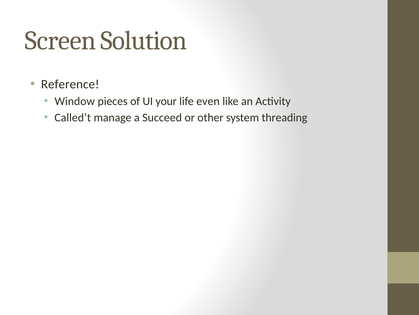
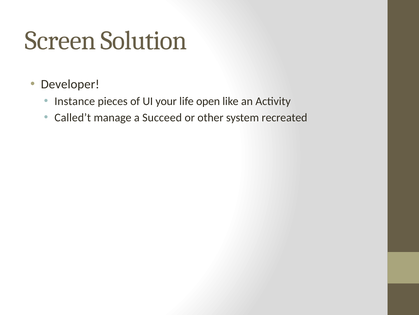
Reference: Reference -> Developer
Window: Window -> Instance
even: even -> open
threading: threading -> recreated
